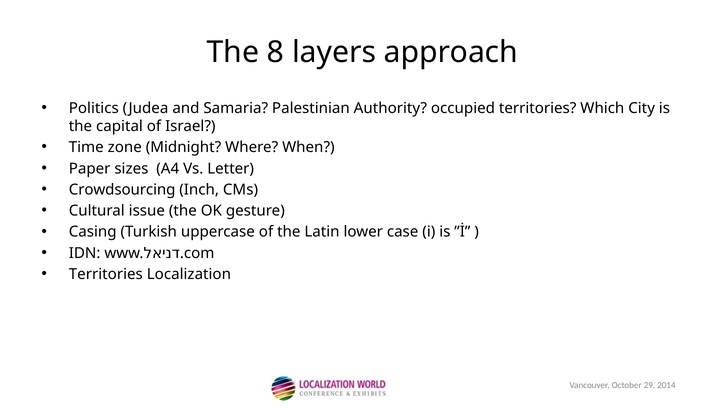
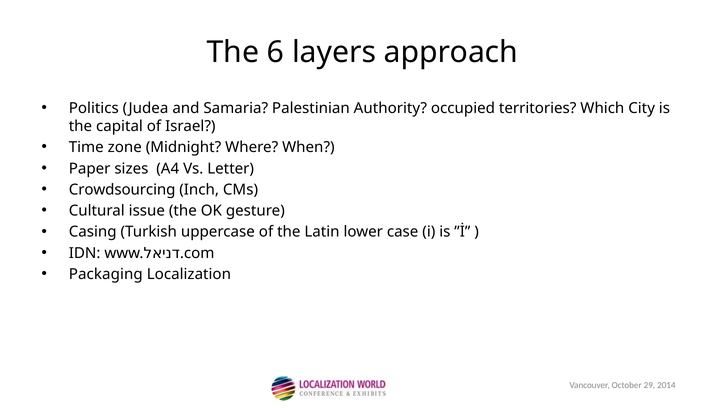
8: 8 -> 6
Territories at (106, 274): Territories -> Packaging
